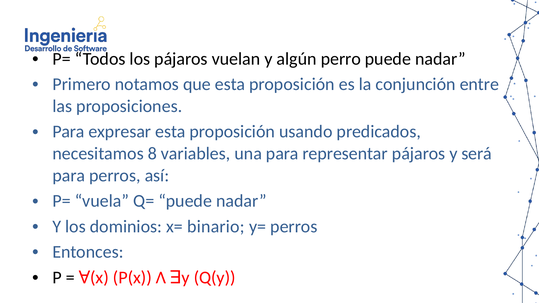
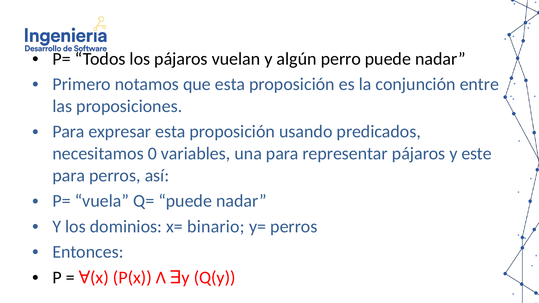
8: 8 -> 0
será: será -> este
